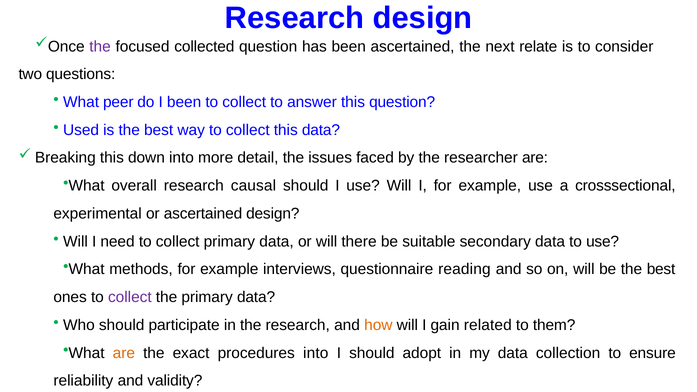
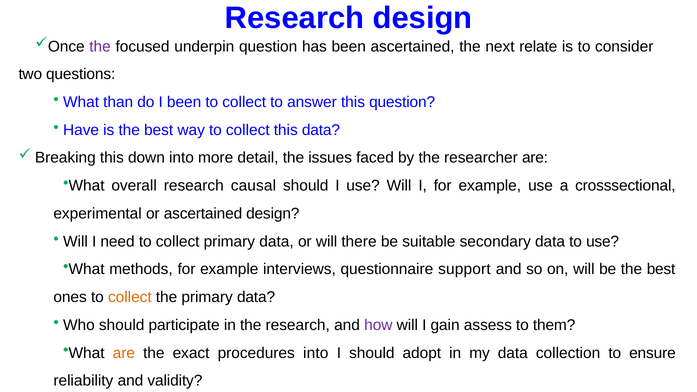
collected: collected -> underpin
peer: peer -> than
Used: Used -> Have
reading: reading -> support
collect at (130, 297) colour: purple -> orange
how colour: orange -> purple
related: related -> assess
